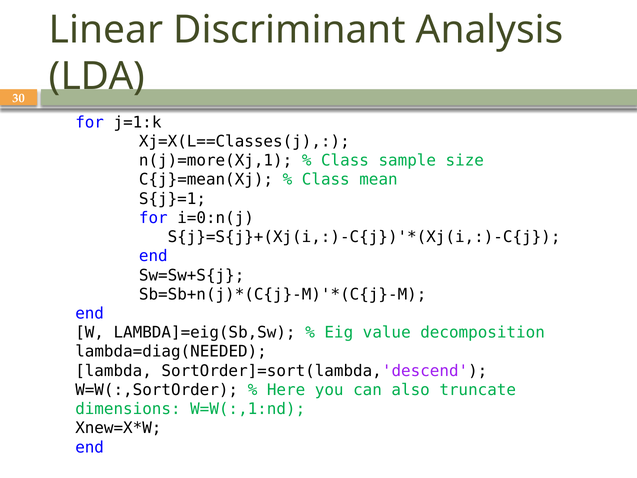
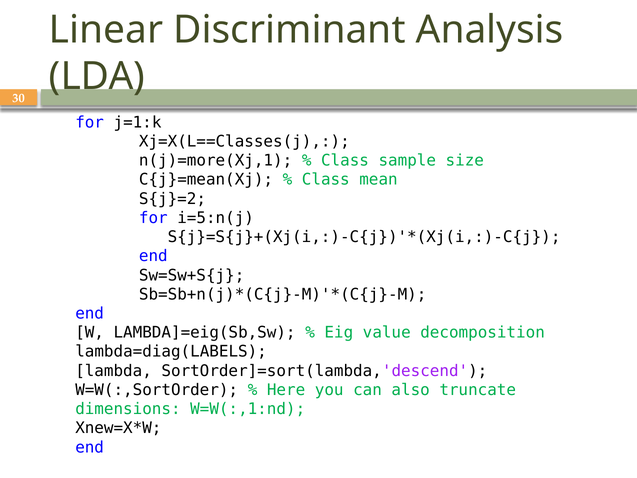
S{j}=1: S{j}=1 -> S{j}=2
i=0:n(j: i=0:n(j -> i=5:n(j
lambda=diag(NEEDED: lambda=diag(NEEDED -> lambda=diag(LABELS
